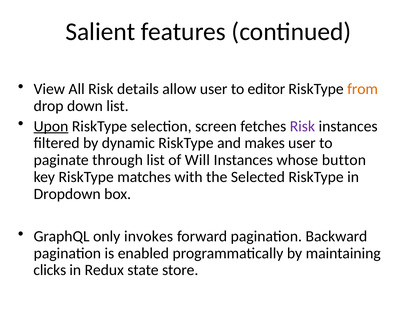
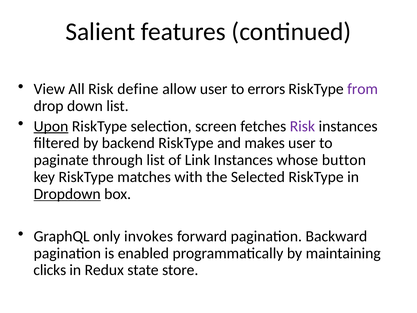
details: details -> define
editor: editor -> errors
from colour: orange -> purple
dynamic: dynamic -> backend
Will: Will -> Link
Dropdown underline: none -> present
